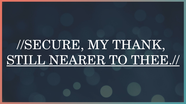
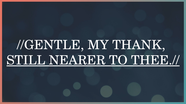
//SECURE: //SECURE -> //GENTLE
